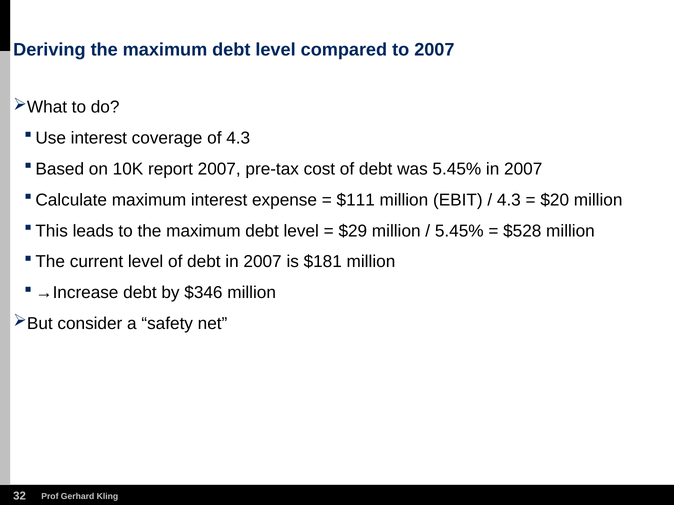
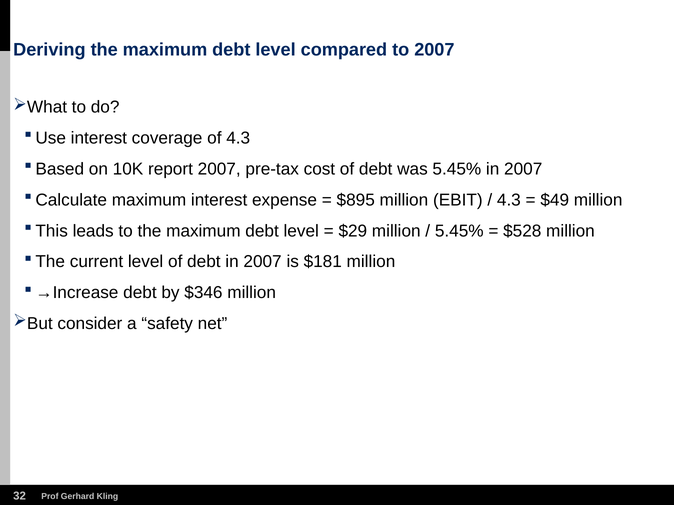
$111: $111 -> $895
$20: $20 -> $49
